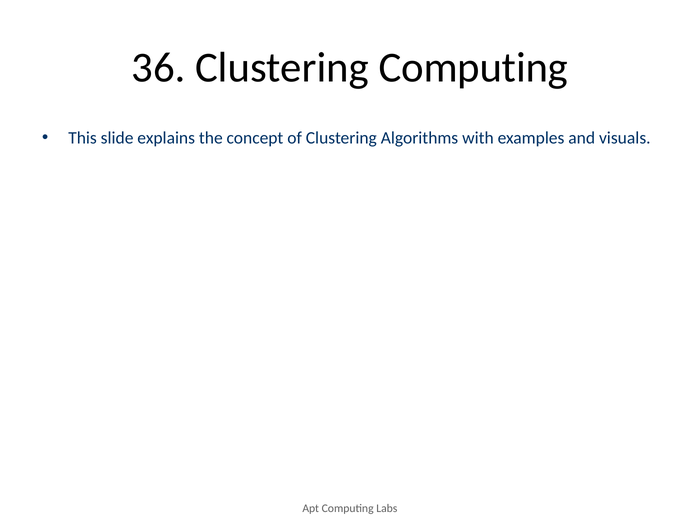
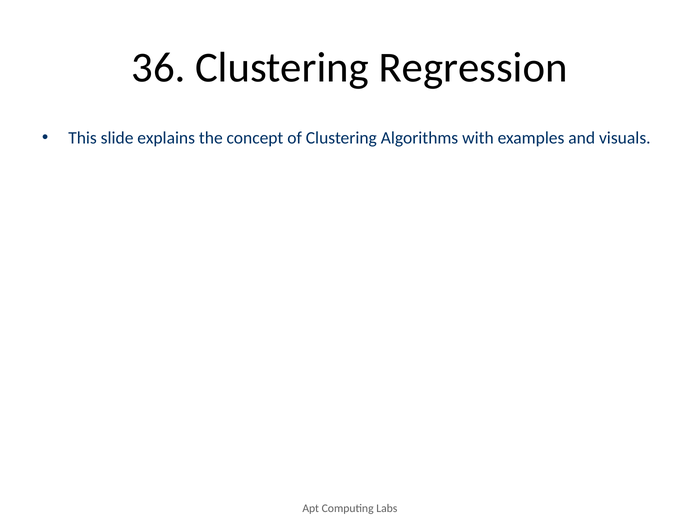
Clustering Computing: Computing -> Regression
